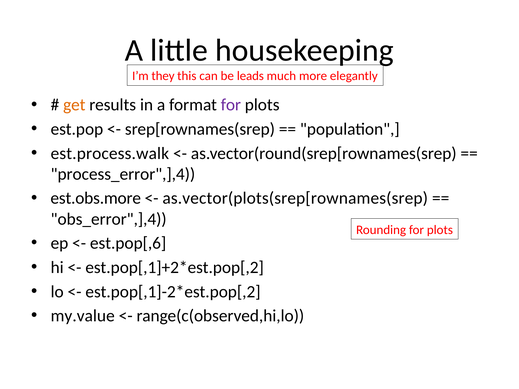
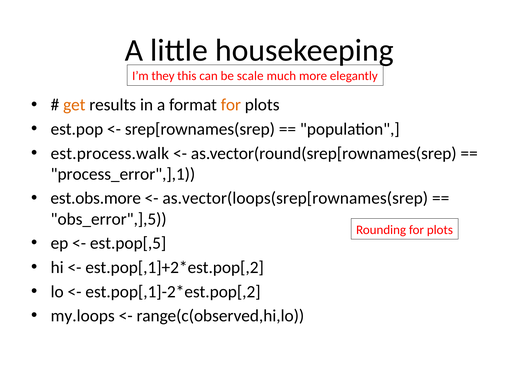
leads: leads -> scale
for at (231, 105) colour: purple -> orange
process_error",],4: process_error",],4 -> process_error",],1
as.vector(plots(srep[rownames(srep: as.vector(plots(srep[rownames(srep -> as.vector(loops(srep[rownames(srep
obs_error",],4: obs_error",],4 -> obs_error",],5
est.pop[,6: est.pop[,6 -> est.pop[,5
my.value: my.value -> my.loops
